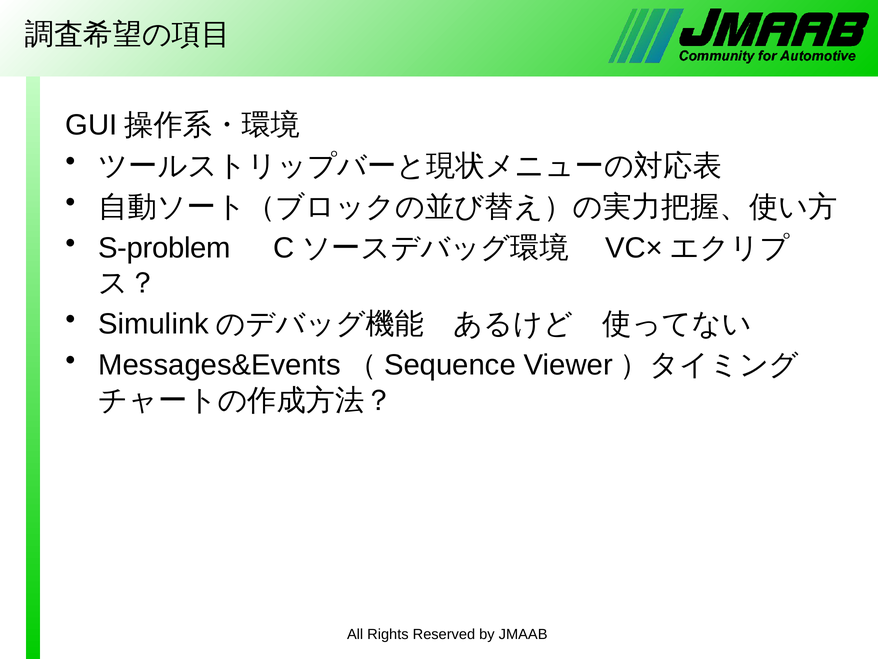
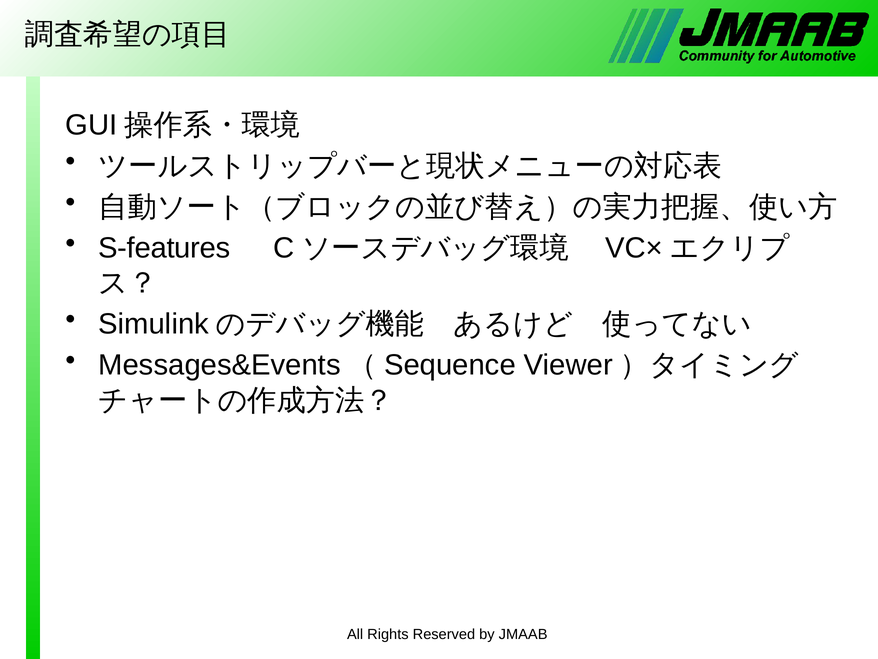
S-problem: S-problem -> S-features
